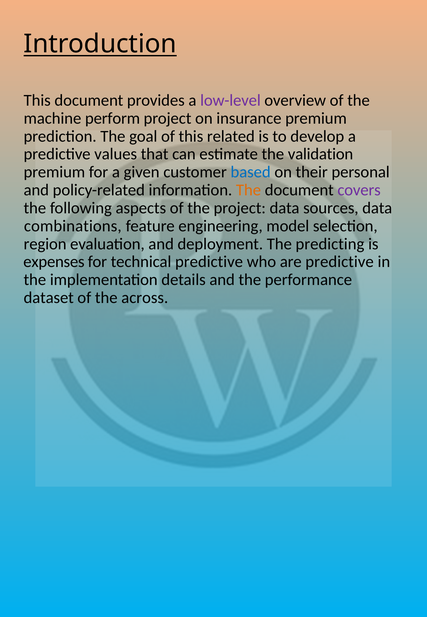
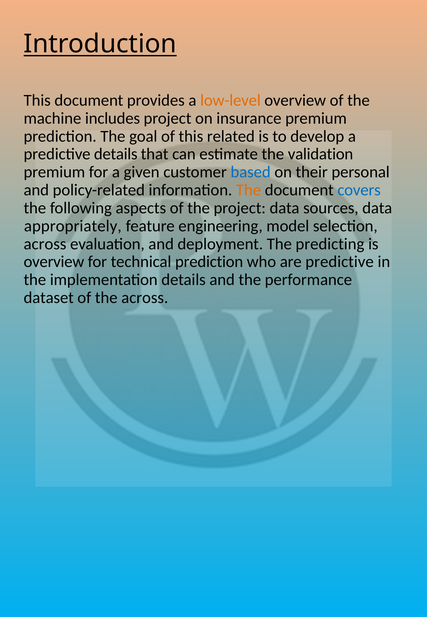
low-level colour: purple -> orange
perform: perform -> includes
predictive values: values -> details
covers colour: purple -> blue
combinations: combinations -> appropriately
region at (45, 244): region -> across
expenses at (54, 262): expenses -> overview
technical predictive: predictive -> prediction
